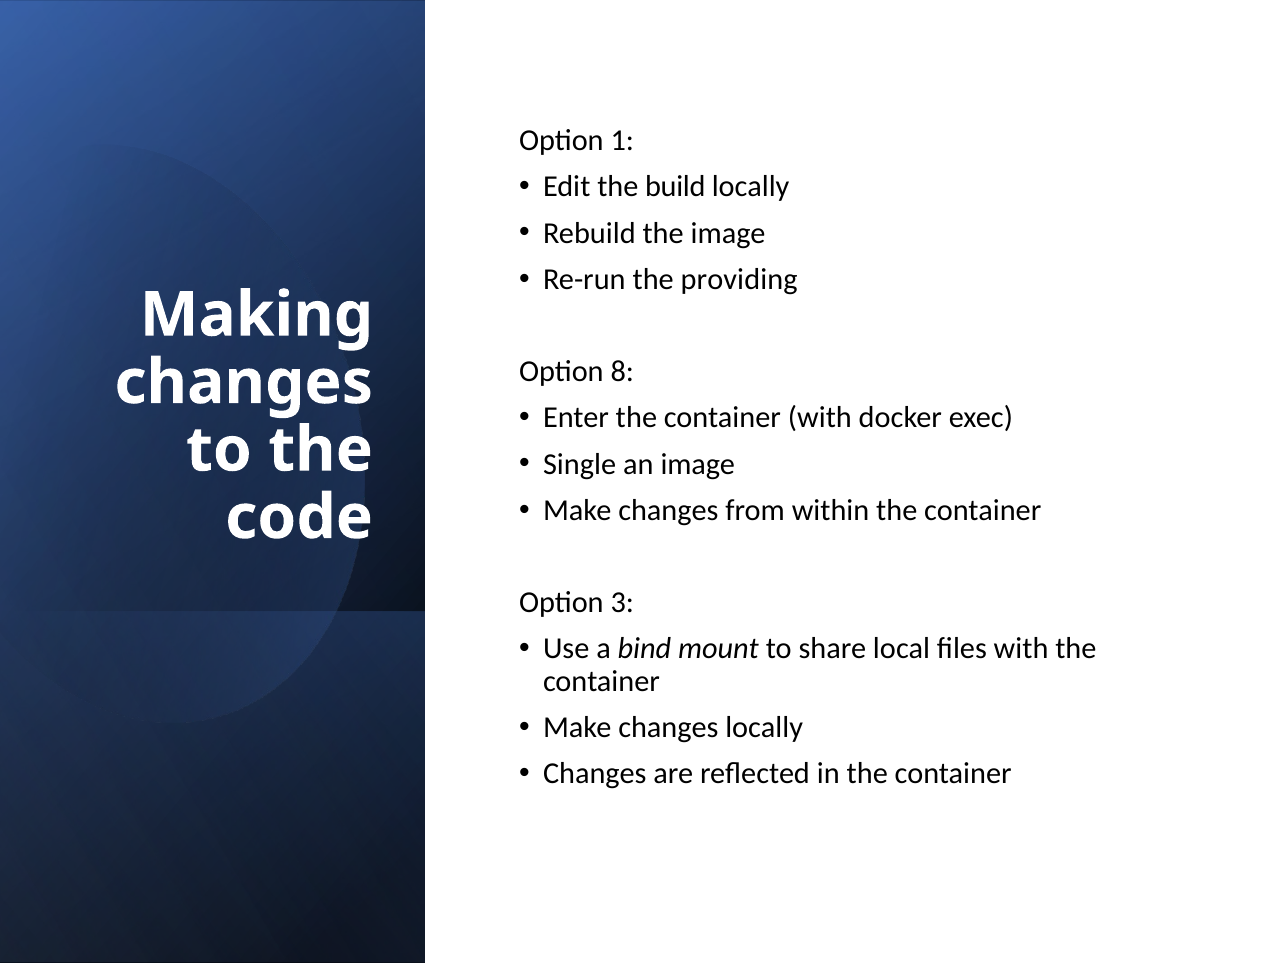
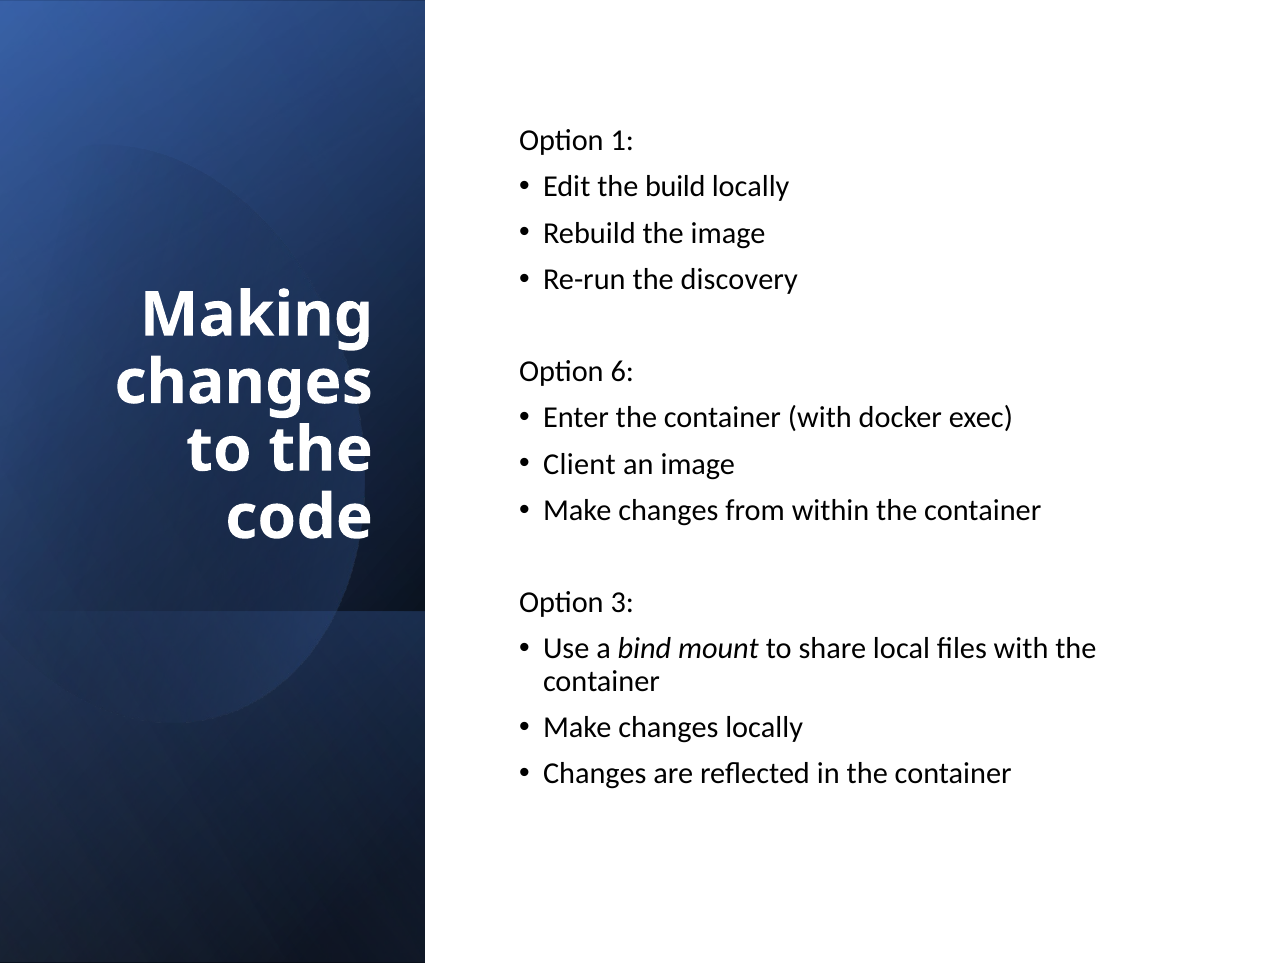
providing: providing -> discovery
8: 8 -> 6
Single: Single -> Client
